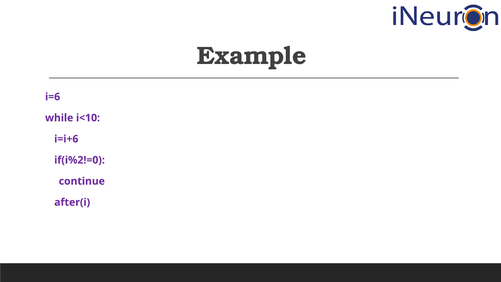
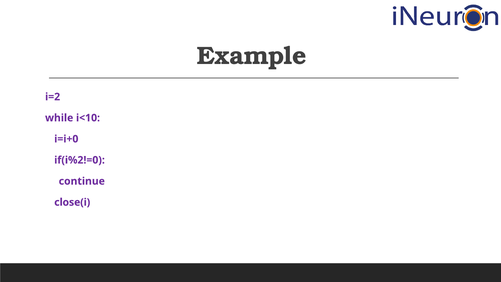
i=6: i=6 -> i=2
i=i+6: i=i+6 -> i=i+0
after(i: after(i -> close(i
